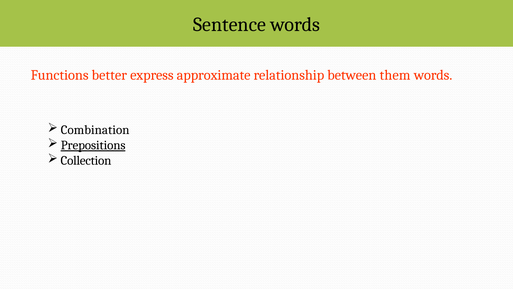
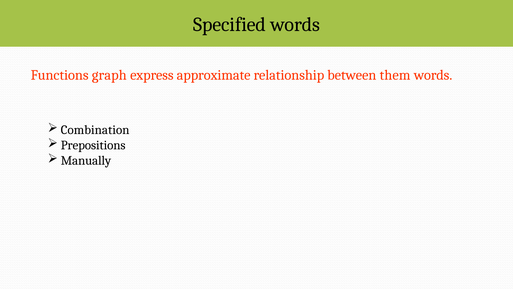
Sentence: Sentence -> Specified
better: better -> graph
Prepositions underline: present -> none
Collection: Collection -> Manually
